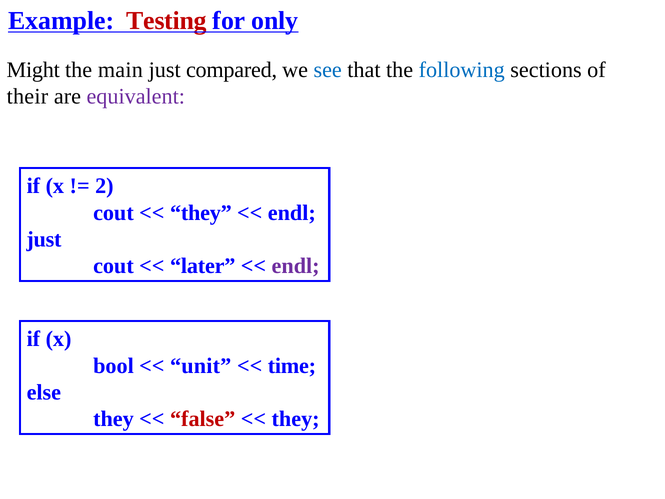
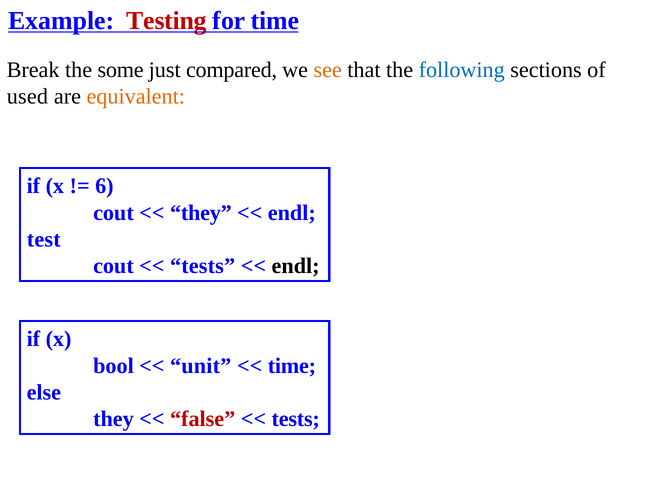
for only: only -> time
Might: Might -> Break
main: main -> some
see colour: blue -> orange
their: their -> used
equivalent colour: purple -> orange
2: 2 -> 6
just at (44, 239): just -> test
later at (203, 266): later -> tests
endl at (296, 266) colour: purple -> black
they at (296, 419): they -> tests
